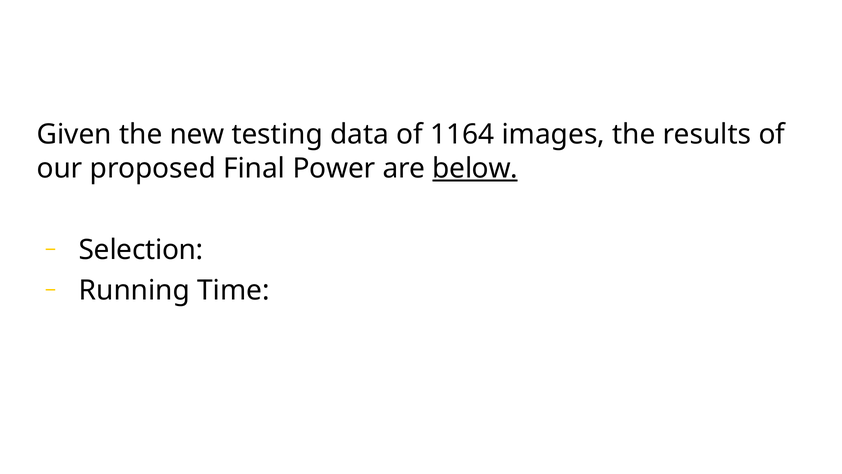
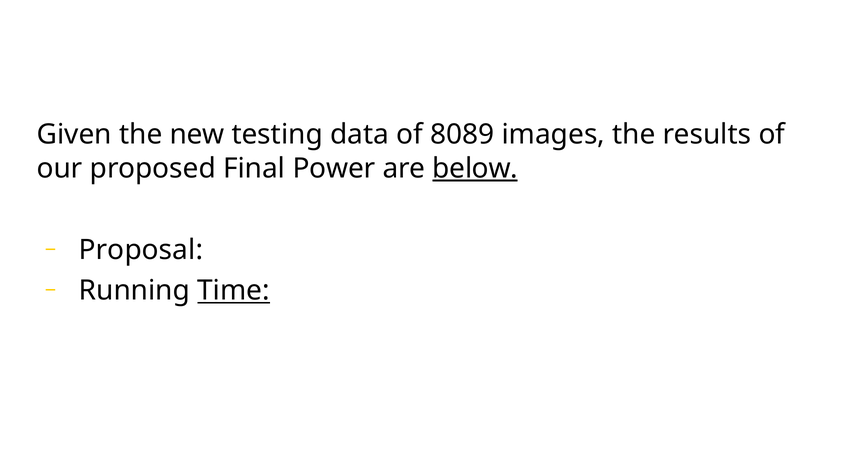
1164: 1164 -> 8089
Selection: Selection -> Proposal
Time underline: none -> present
